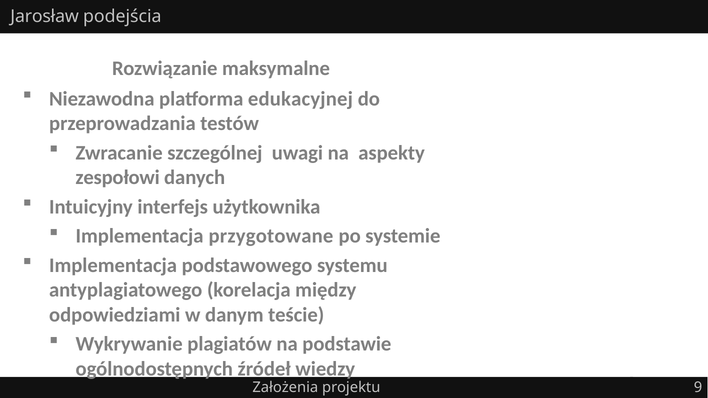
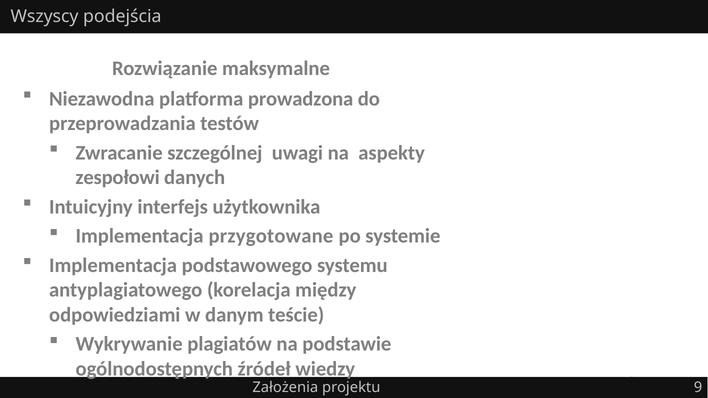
Jarosław: Jarosław -> Wszyscy
edukacyjnej: edukacyjnej -> prowadzona
